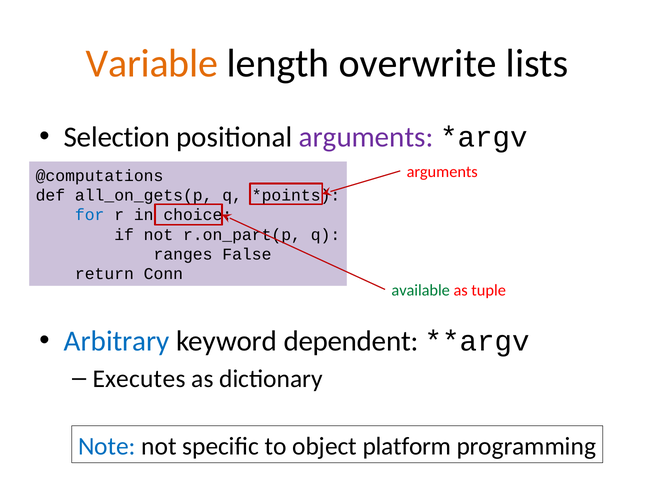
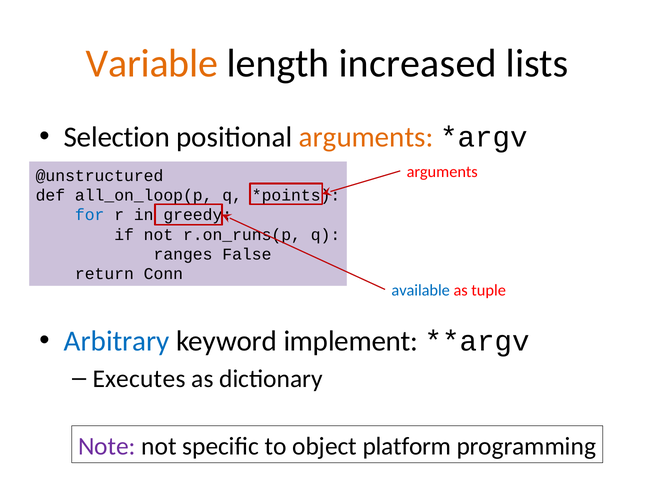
overwrite: overwrite -> increased
arguments at (366, 137) colour: purple -> orange
@computations: @computations -> @unstructured
all_on_gets(p: all_on_gets(p -> all_on_loop(p
choice: choice -> greedy
r.on_part(p: r.on_part(p -> r.on_runs(p
available colour: green -> blue
dependent: dependent -> implement
Note colour: blue -> purple
